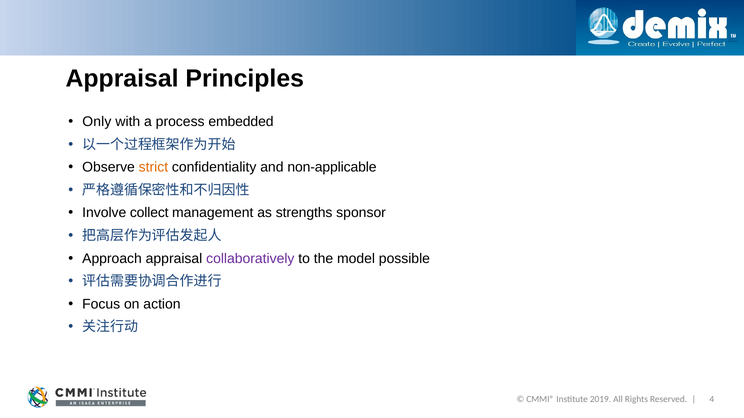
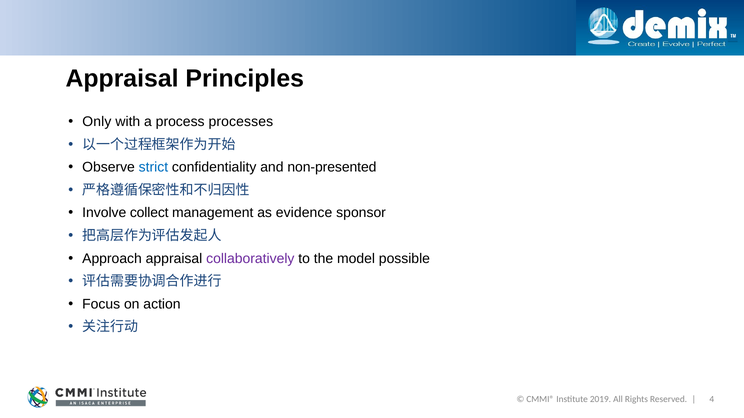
embedded: embedded -> processes
strict colour: orange -> blue
non-applicable: non-applicable -> non-presented
strengths: strengths -> evidence
